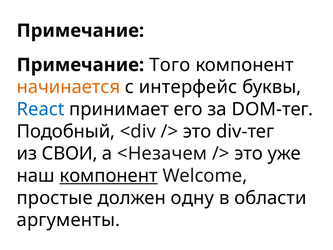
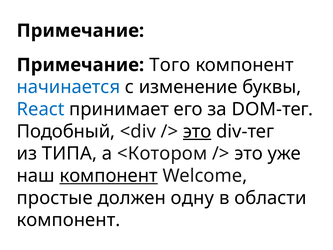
начинается colour: orange -> blue
интерфейс: интерфейс -> изменение
это at (197, 131) underline: none -> present
СВОИ: СВОИ -> ТИПА
<Незачем: <Незачем -> <Котором
аргументы at (68, 220): аргументы -> компонент
